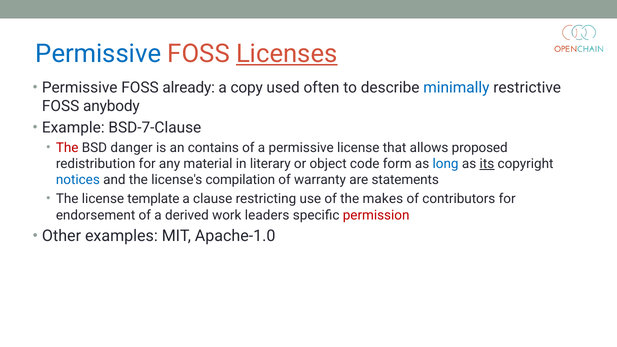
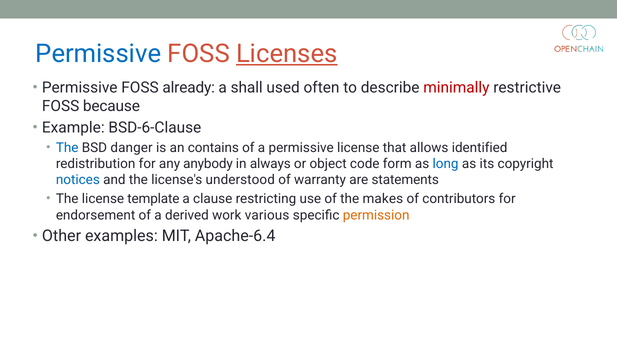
copy: copy -> shall
minimally colour: blue -> red
anybody: anybody -> because
BSD-7-Clause: BSD-7-Clause -> BSD-6-Clause
The at (67, 148) colour: red -> blue
proposed: proposed -> identified
material: material -> anybody
literary: literary -> always
its underline: present -> none
compilation: compilation -> understood
leaders: leaders -> various
permission colour: red -> orange
Apache-1.0: Apache-1.0 -> Apache-6.4
